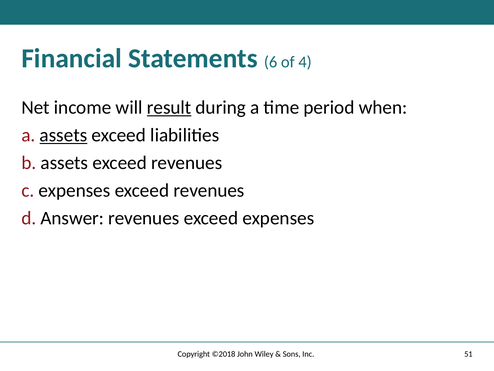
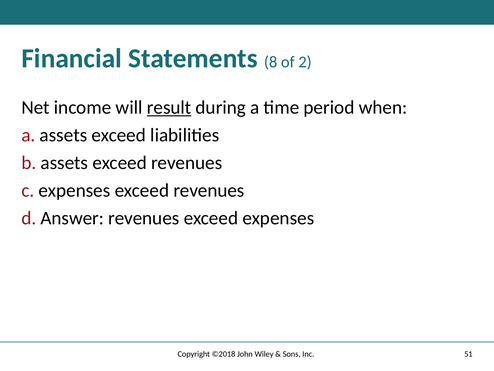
6: 6 -> 8
4: 4 -> 2
assets at (63, 135) underline: present -> none
